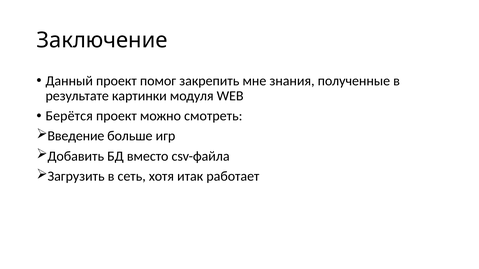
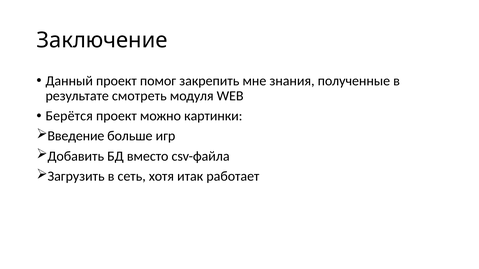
картинки: картинки -> смотреть
смотреть: смотреть -> картинки
